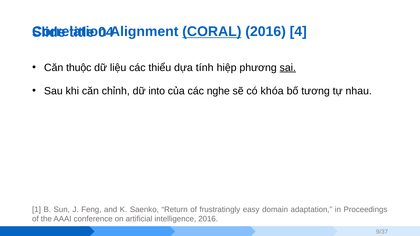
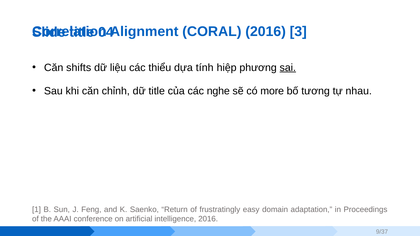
CORAL underline: present -> none
4: 4 -> 3
thuộc: thuộc -> shifts
dữ into: into -> title
khóa: khóa -> more
